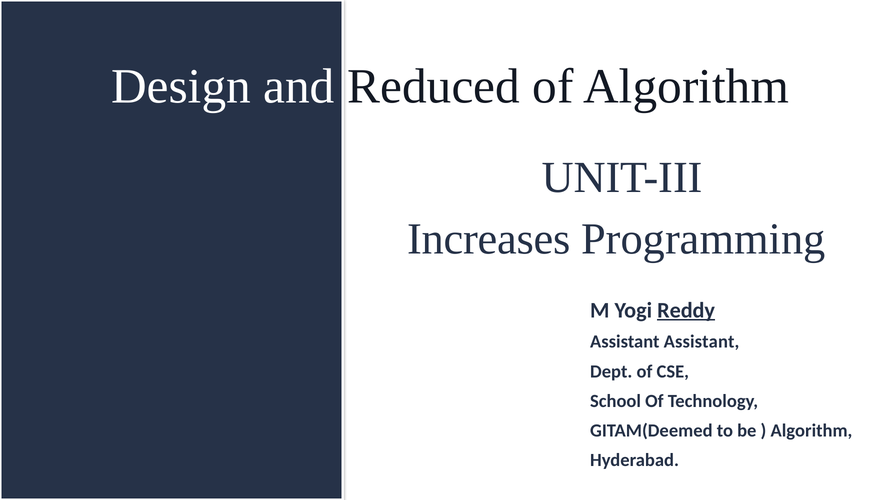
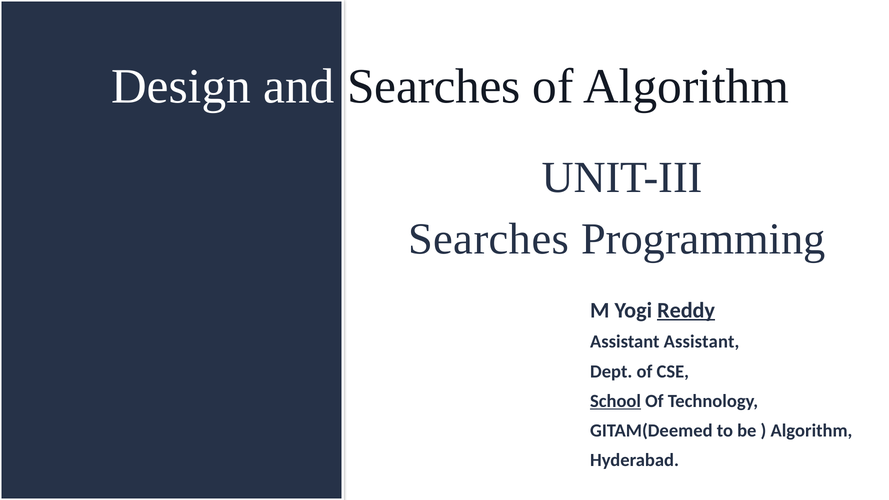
and Reduced: Reduced -> Searches
Increases at (489, 239): Increases -> Searches
School underline: none -> present
